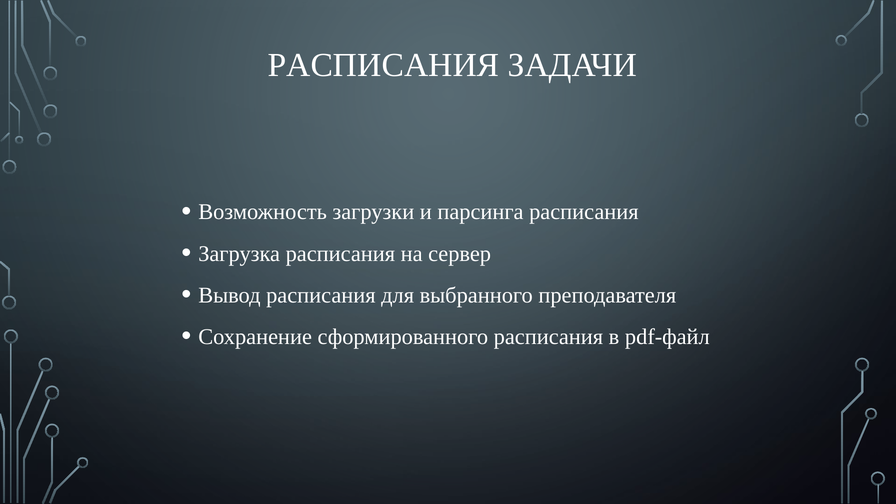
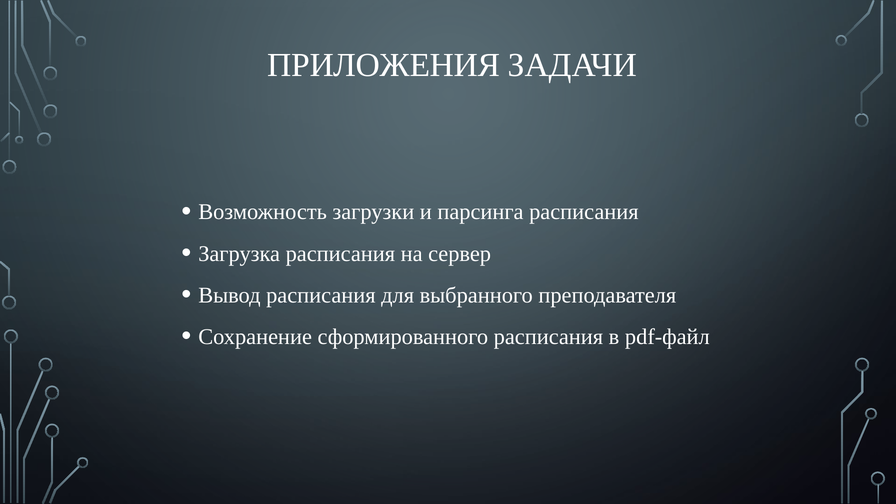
РАСПИСАНИЯ at (383, 65): РАСПИСАНИЯ -> ПРИЛОЖЕНИЯ
